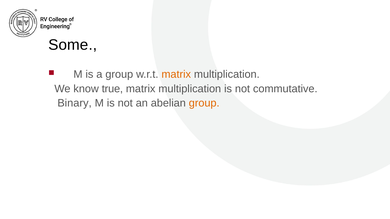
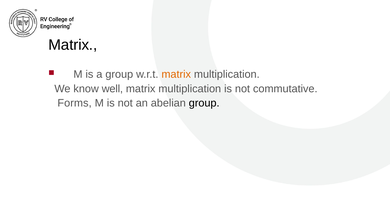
Some at (73, 45): Some -> Matrix
true: true -> well
Binary: Binary -> Forms
group at (204, 103) colour: orange -> black
